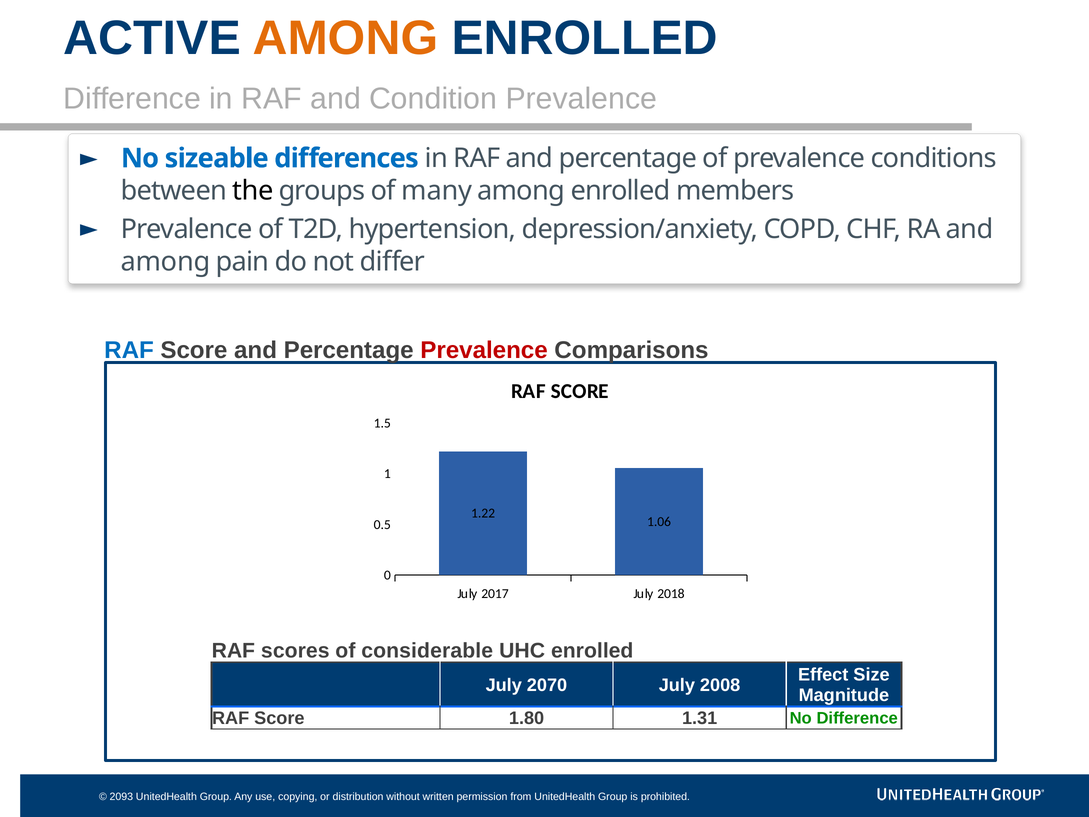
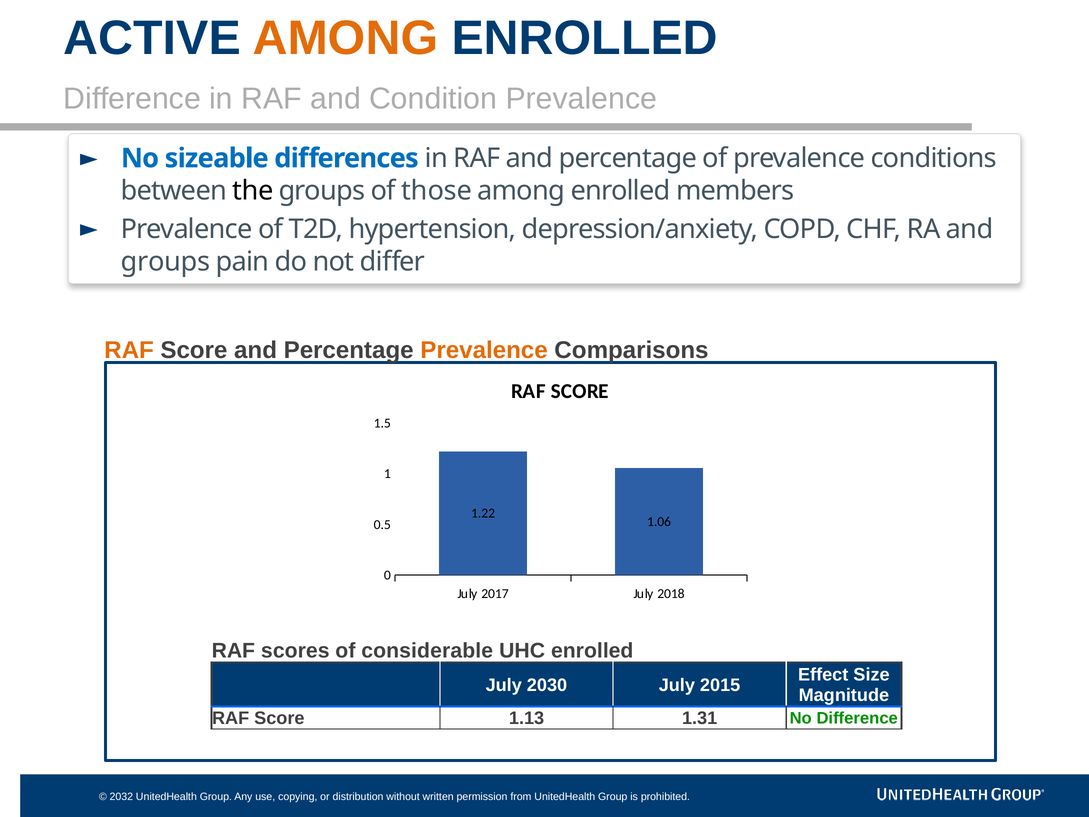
many: many -> those
among at (166, 262): among -> groups
RAF at (129, 350) colour: blue -> orange
Prevalence at (484, 350) colour: red -> orange
2070: 2070 -> 2030
2008: 2008 -> 2015
1.80: 1.80 -> 1.13
2093: 2093 -> 2032
